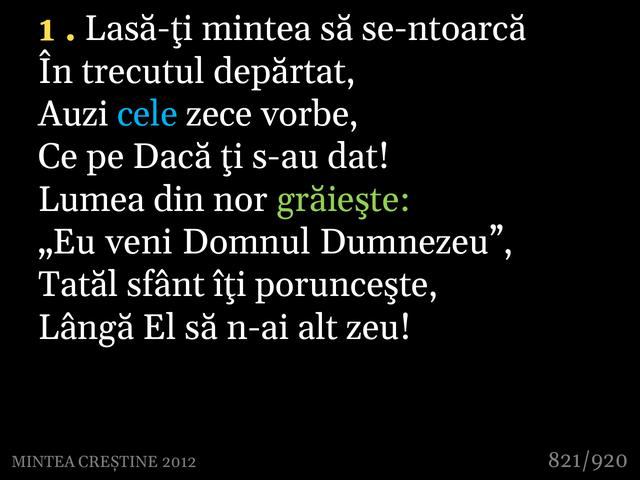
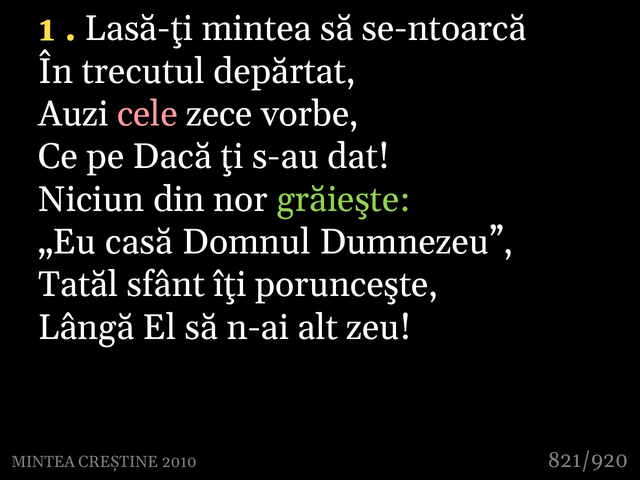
cele colour: light blue -> pink
Lumea: Lumea -> Niciun
veni: veni -> casă
2012: 2012 -> 2010
